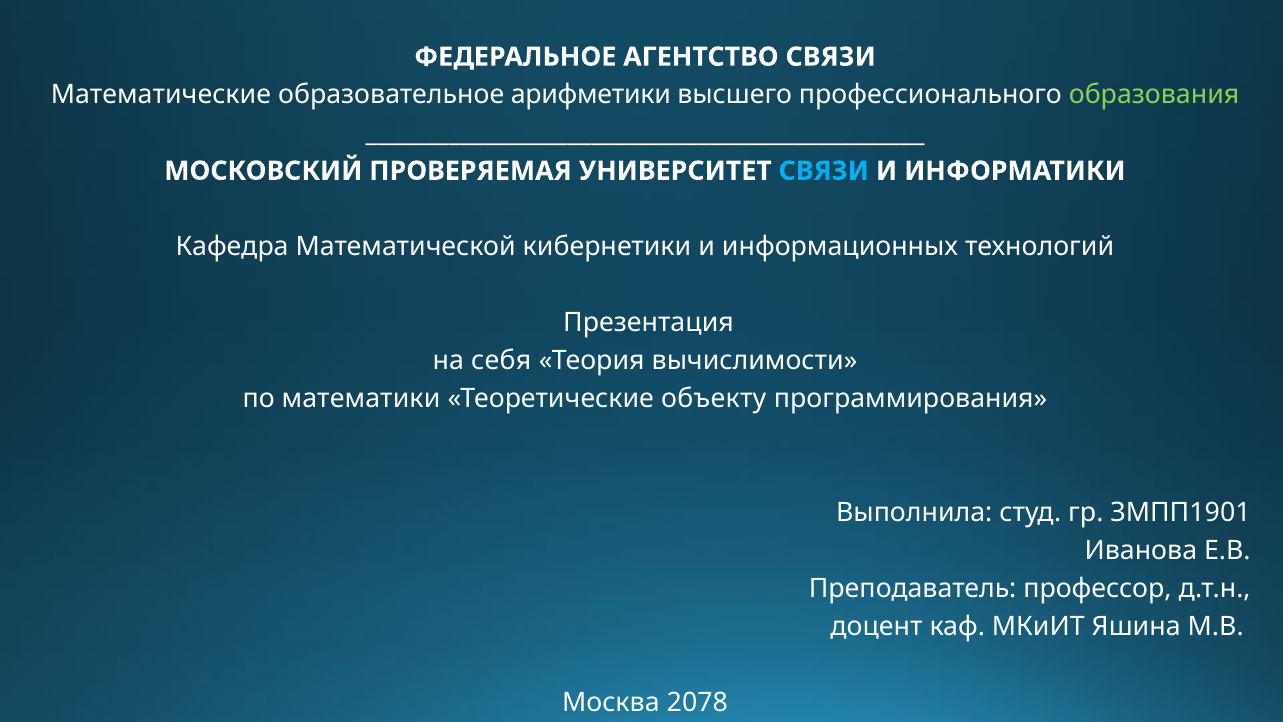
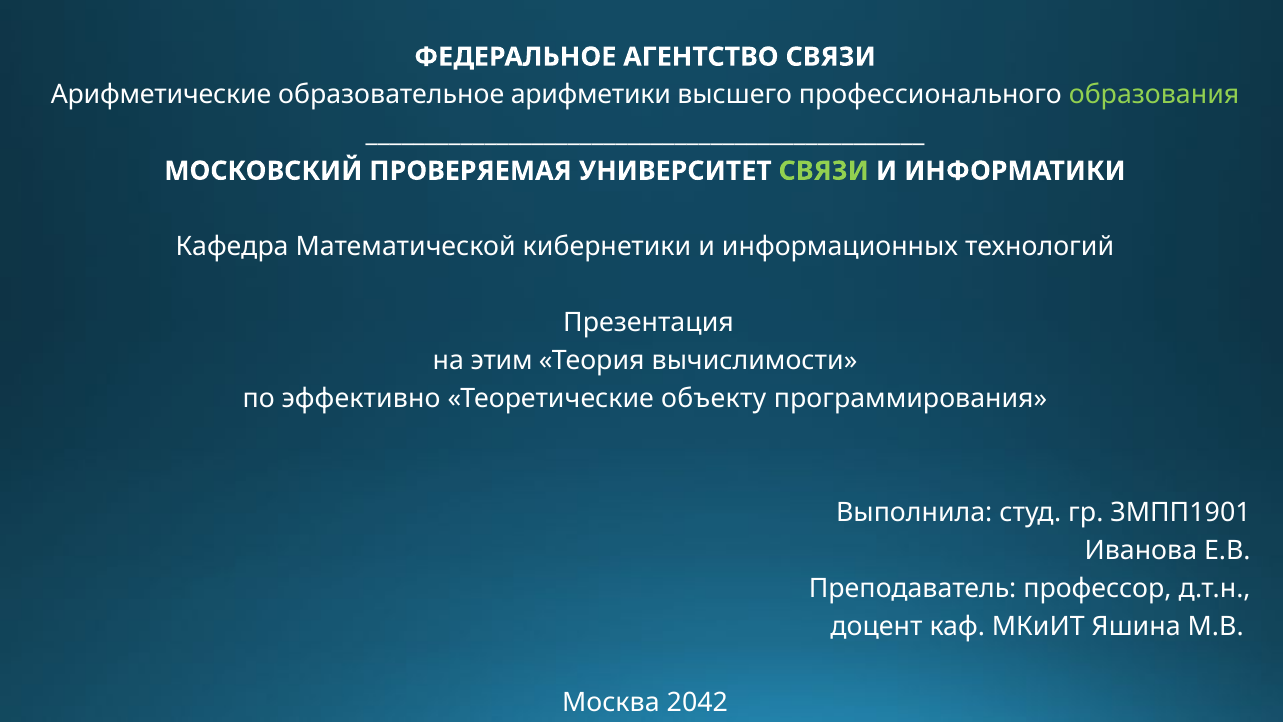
Математические: Математические -> Арифметические
СВЯЗИ at (824, 171) colour: light blue -> light green
себя: себя -> этим
математики: математики -> эффективно
2078: 2078 -> 2042
